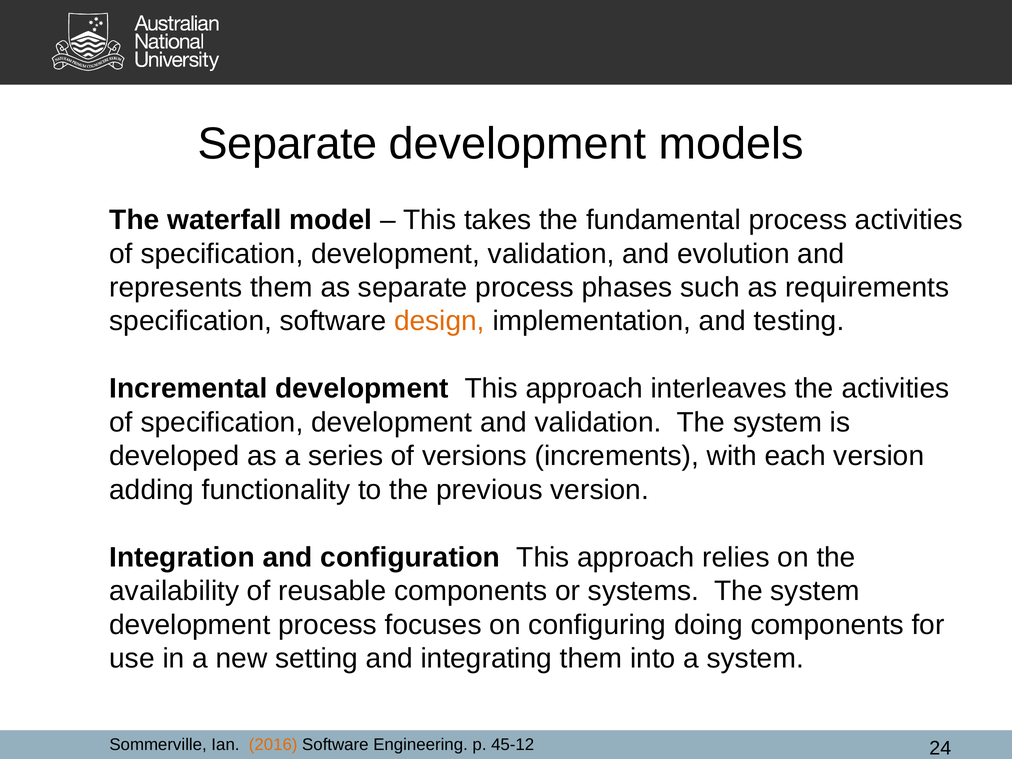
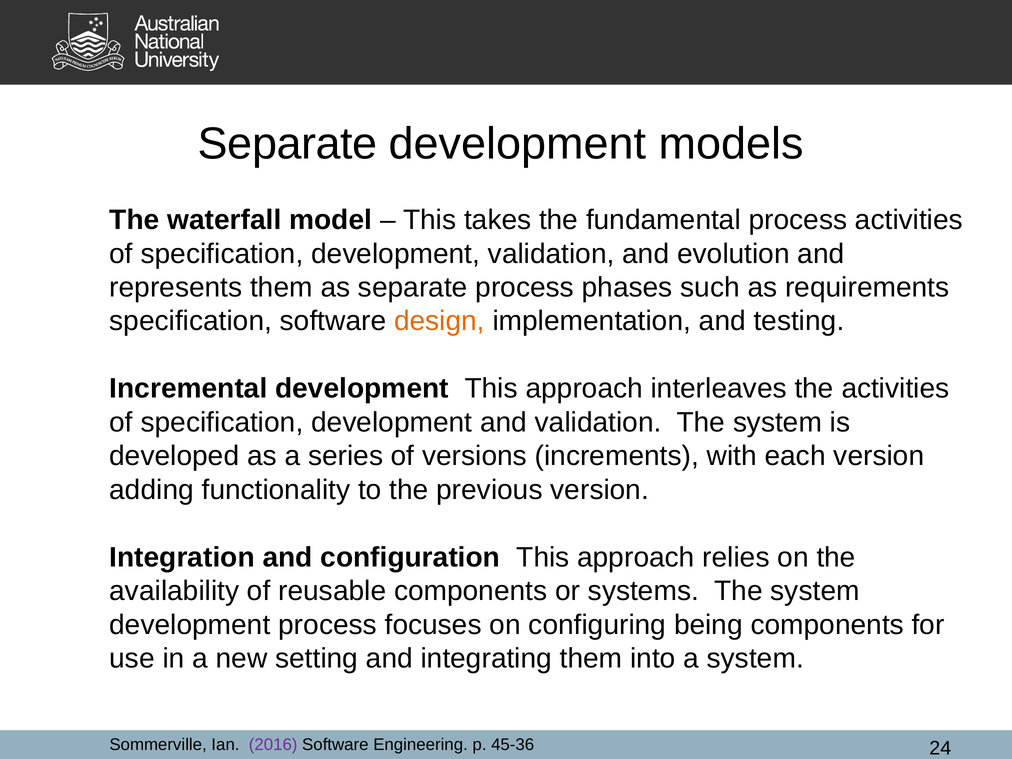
doing: doing -> being
2016 colour: orange -> purple
45-12: 45-12 -> 45-36
